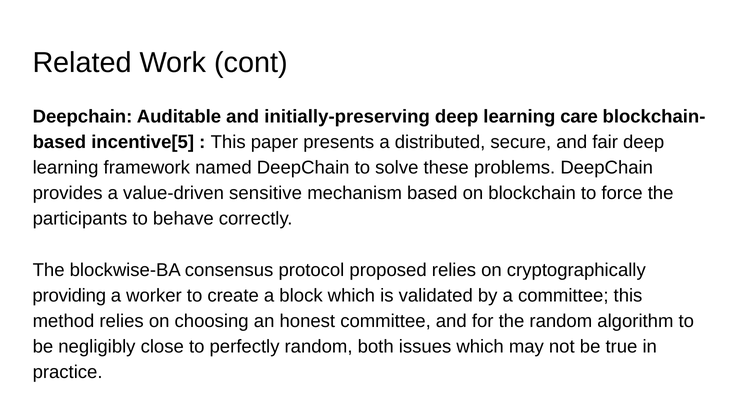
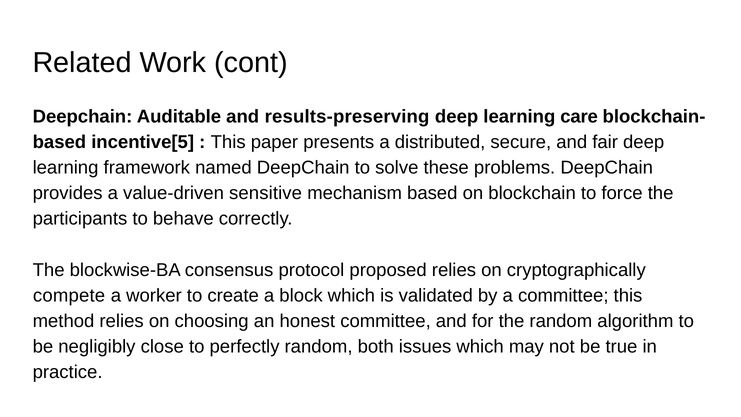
initially-preserving: initially-preserving -> results-preserving
providing: providing -> compete
